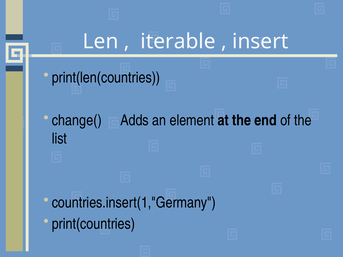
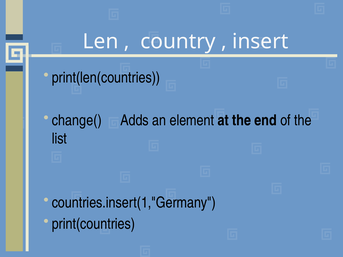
iterable: iterable -> country
